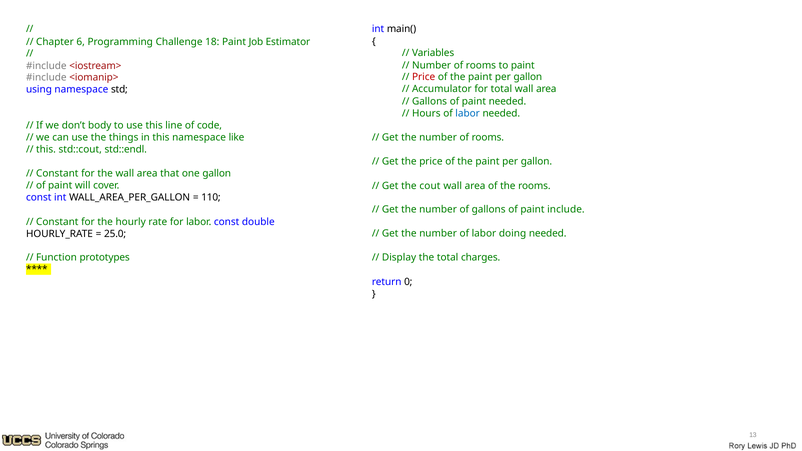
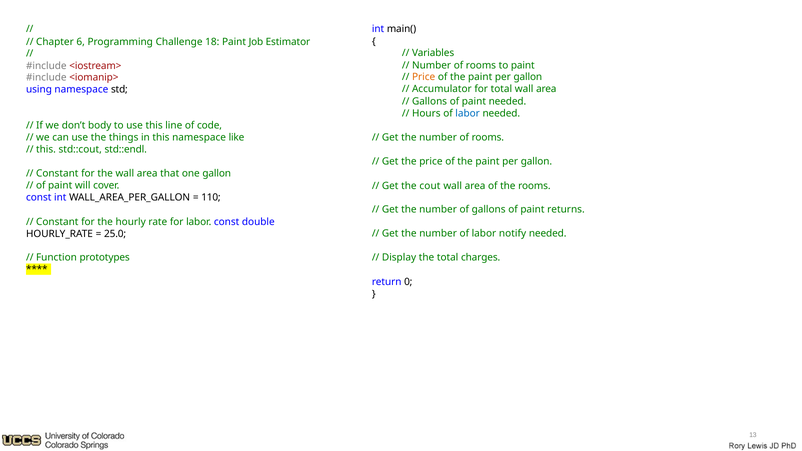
Price at (424, 77) colour: red -> orange
include: include -> returns
doing: doing -> notify
